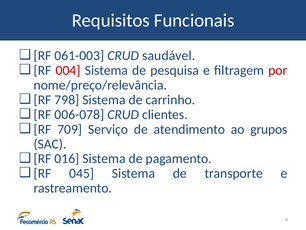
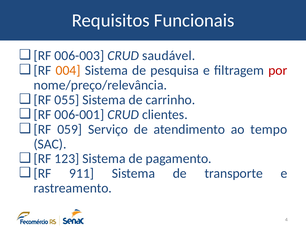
061-003: 061-003 -> 006-003
004 colour: red -> orange
798: 798 -> 055
006-078: 006-078 -> 006-001
709: 709 -> 059
grupos: grupos -> tempo
016: 016 -> 123
045: 045 -> 911
